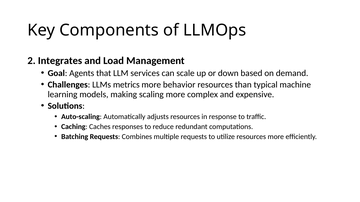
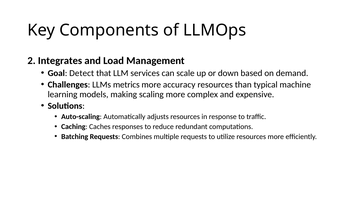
Agents: Agents -> Detect
behavior: behavior -> accuracy
